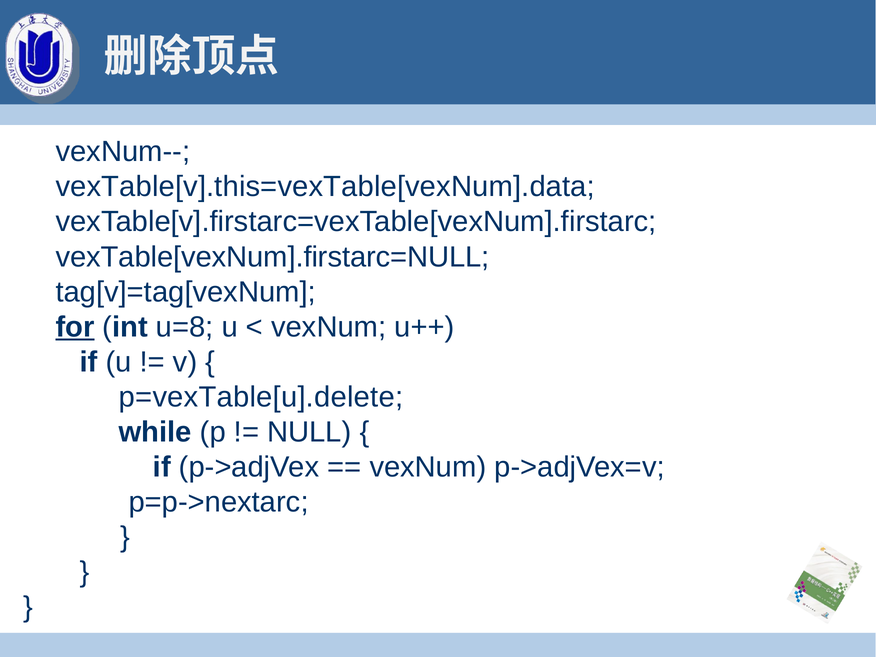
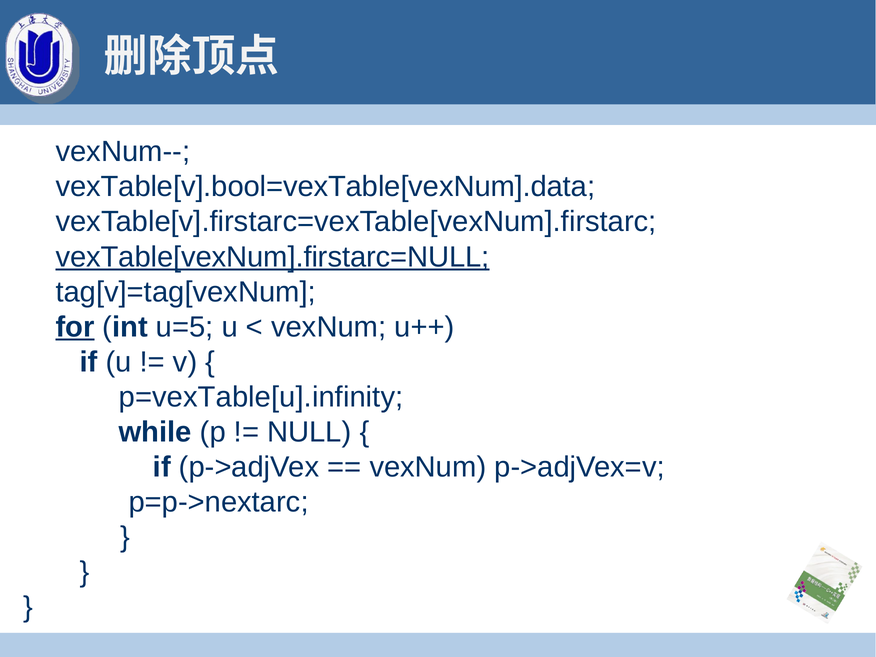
vexTable[v].this=vexTable[vexNum].data: vexTable[v].this=vexTable[vexNum].data -> vexTable[v].bool=vexTable[vexNum].data
vexTable[vexNum].firstarc=NULL underline: none -> present
u=8: u=8 -> u=5
p=vexTable[u].delete: p=vexTable[u].delete -> p=vexTable[u].infinity
